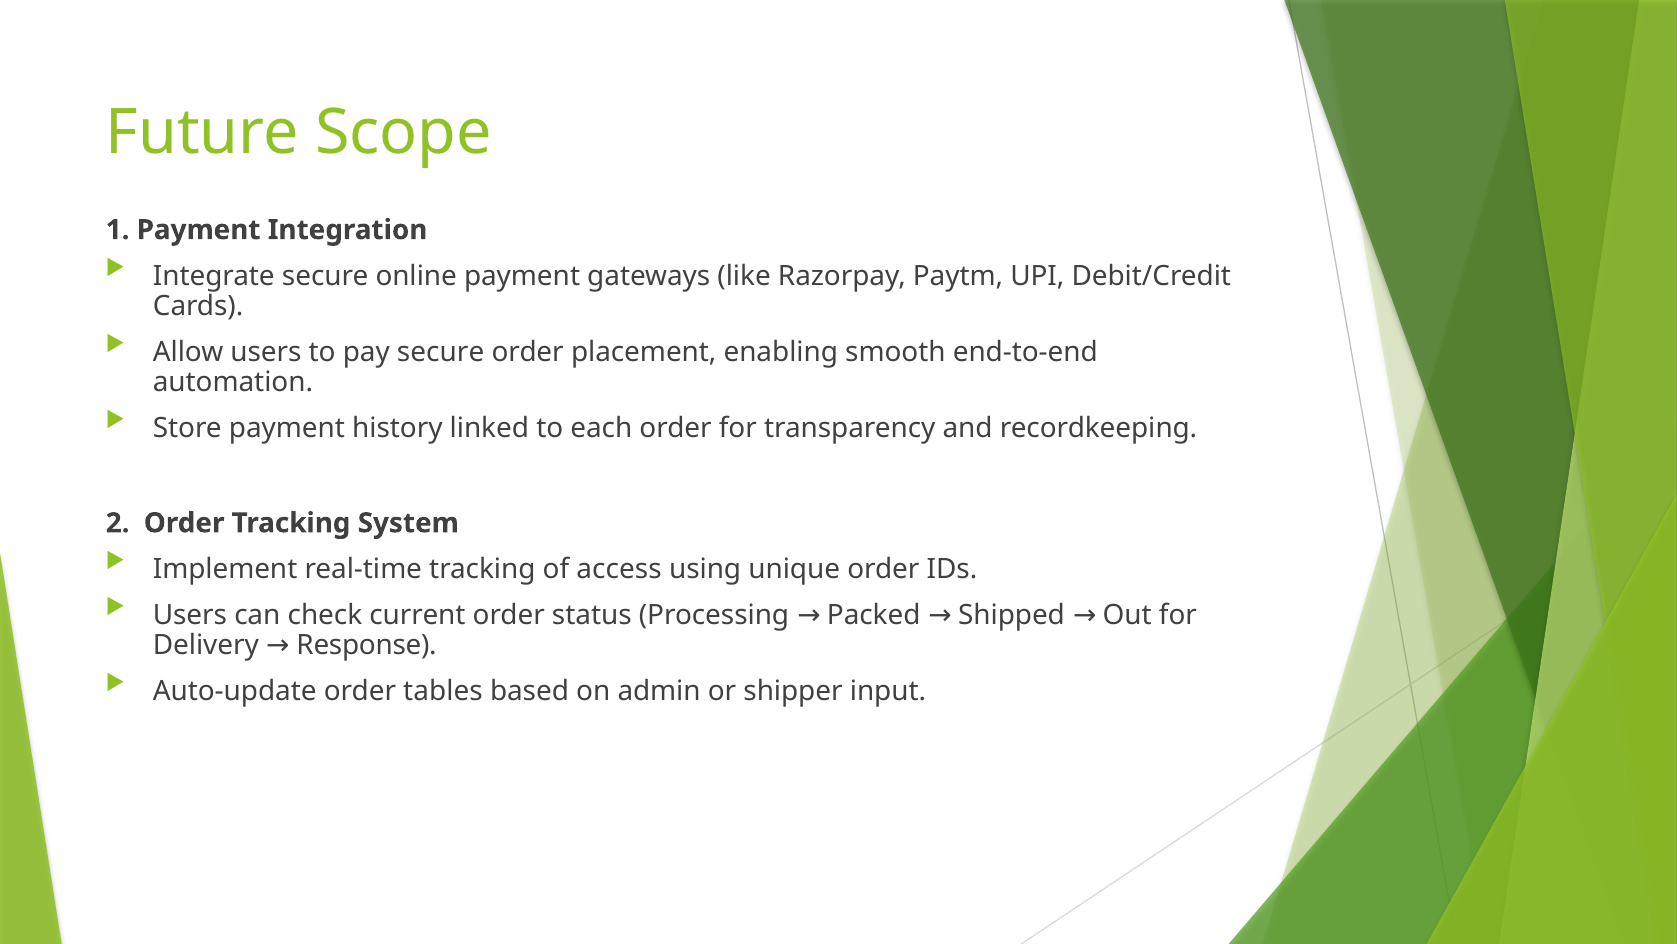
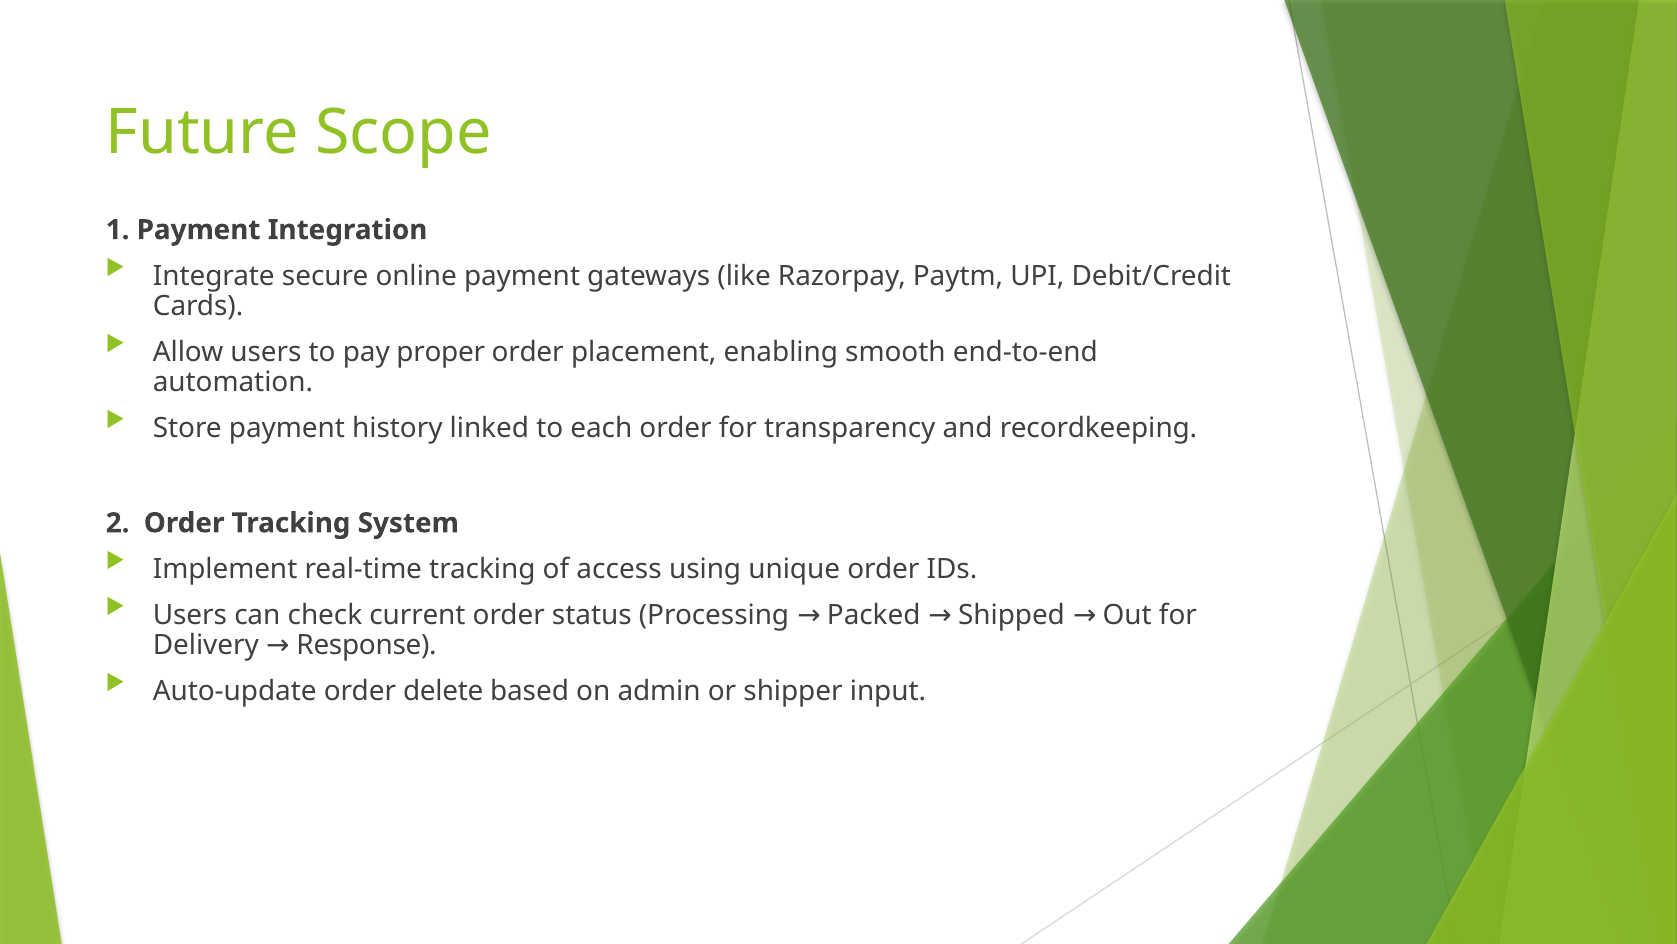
pay secure: secure -> proper
tables: tables -> delete
